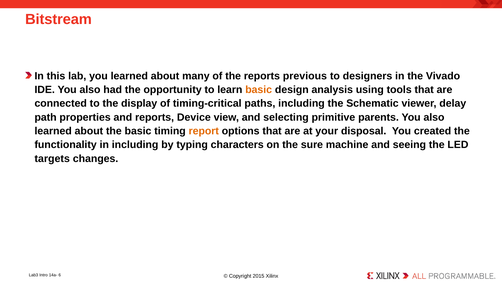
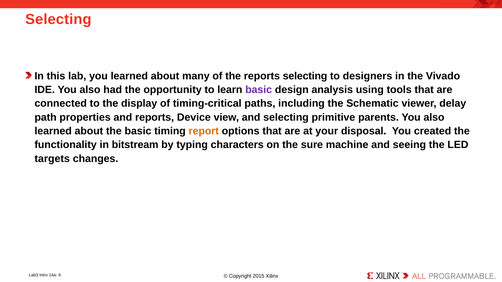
Bitstream at (58, 19): Bitstream -> Selecting
reports previous: previous -> selecting
basic at (259, 90) colour: orange -> purple
in including: including -> bitstream
